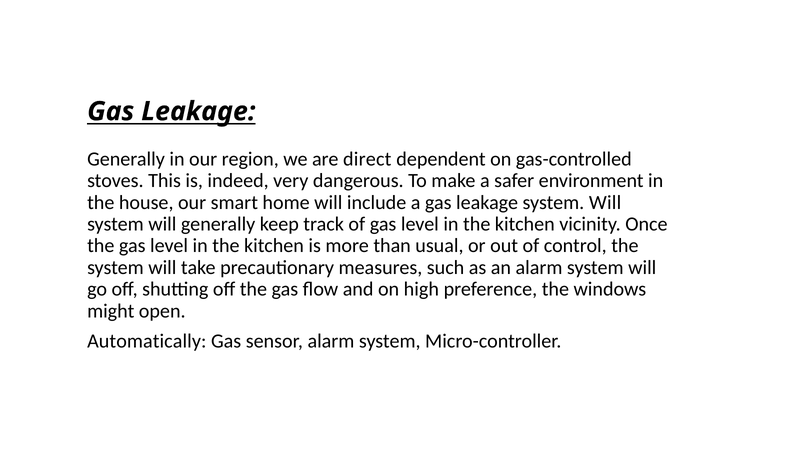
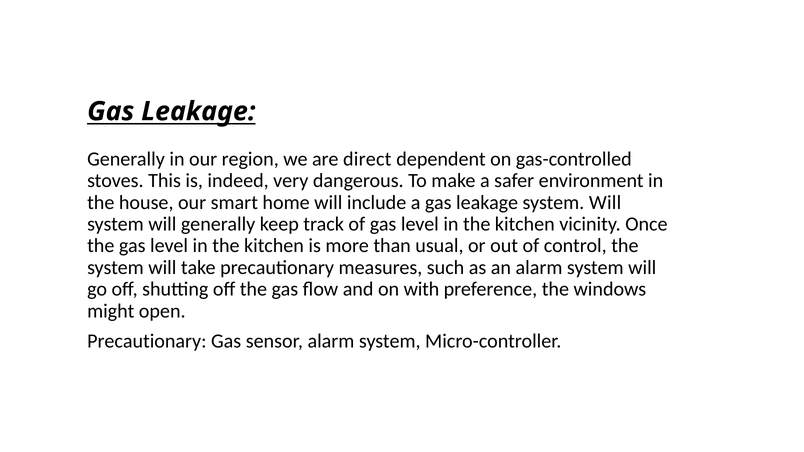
high: high -> with
Automatically at (147, 341): Automatically -> Precautionary
